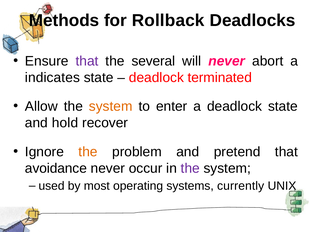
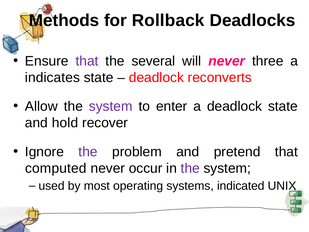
abort: abort -> three
terminated: terminated -> reconverts
system at (111, 106) colour: orange -> purple
the at (88, 152) colour: orange -> purple
avoidance: avoidance -> computed
currently: currently -> indicated
